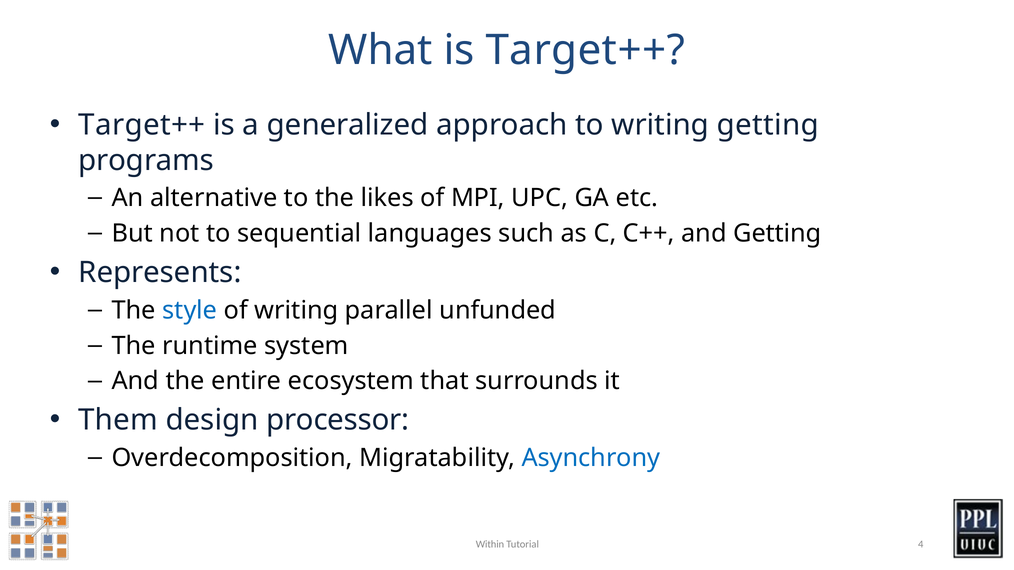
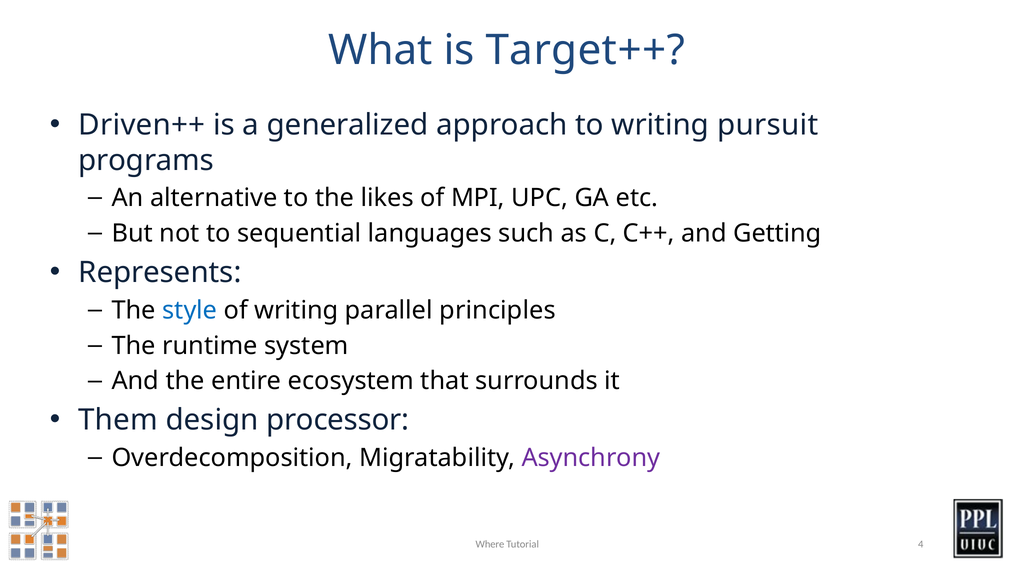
Target++ at (142, 125): Target++ -> Driven++
writing getting: getting -> pursuit
unfunded: unfunded -> principles
Asynchrony colour: blue -> purple
Within: Within -> Where
